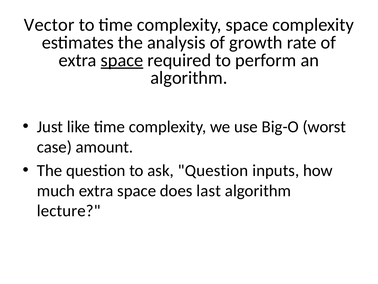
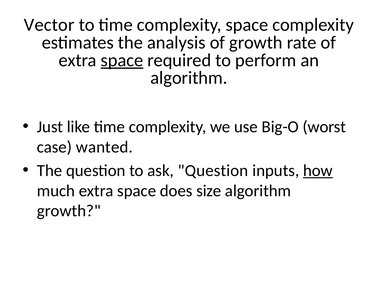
amount: amount -> wanted
how underline: none -> present
last: last -> size
lecture at (69, 211): lecture -> growth
